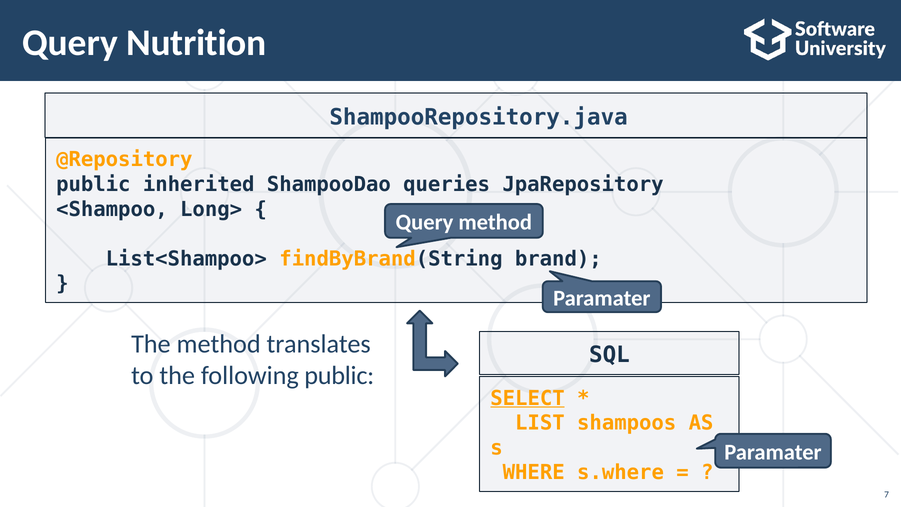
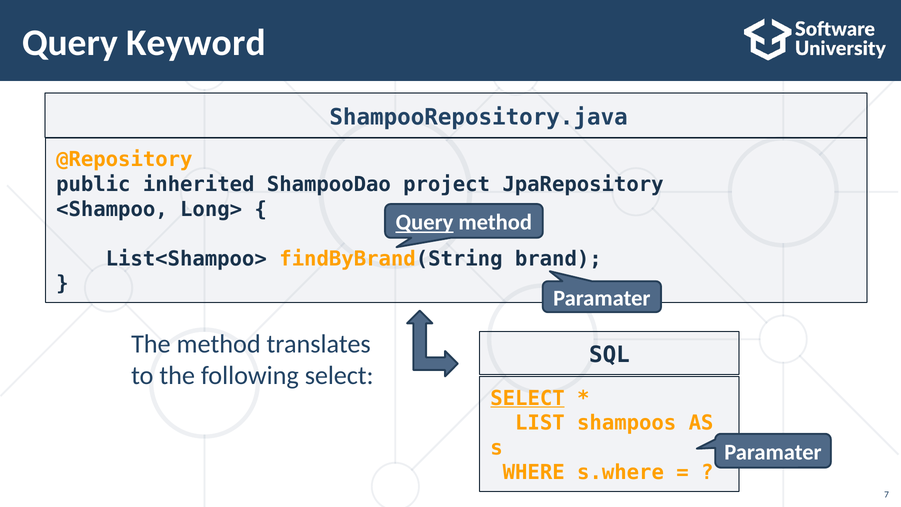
Nutrition: Nutrition -> Keyword
queries: queries -> project
Query at (425, 222) underline: none -> present
following public: public -> select
